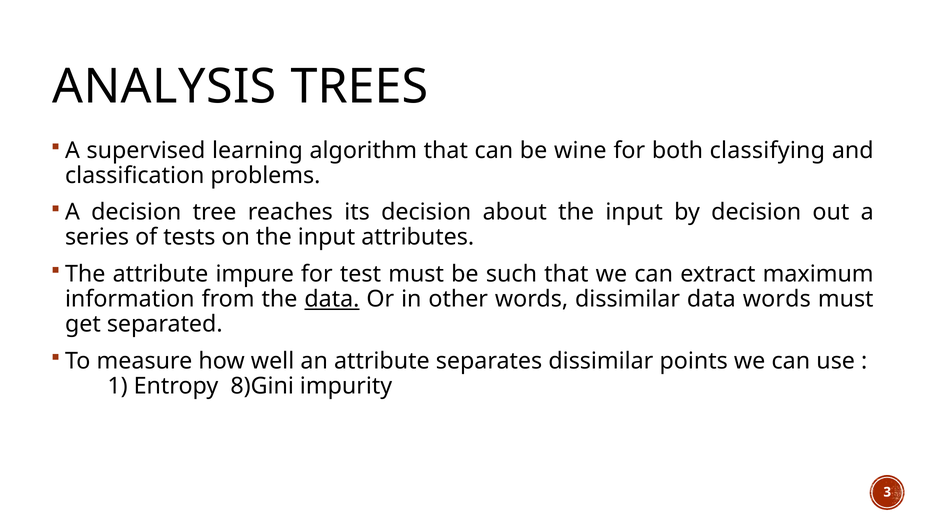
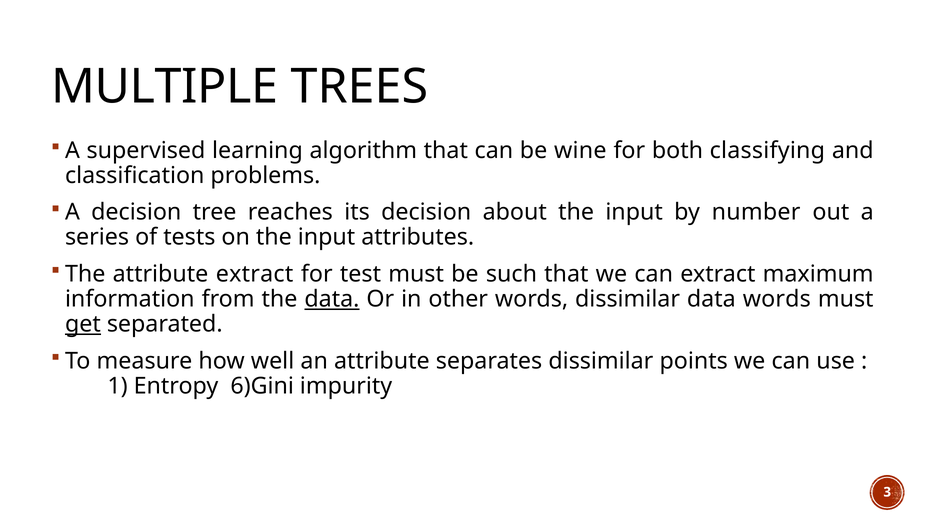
ANALYSIS: ANALYSIS -> MULTIPLE
by decision: decision -> number
attribute impure: impure -> extract
get underline: none -> present
8)Gini: 8)Gini -> 6)Gini
